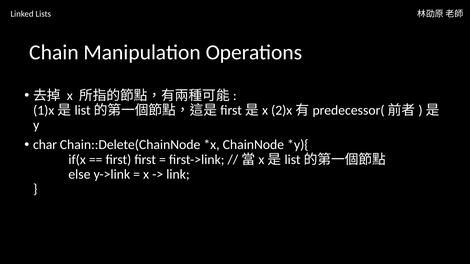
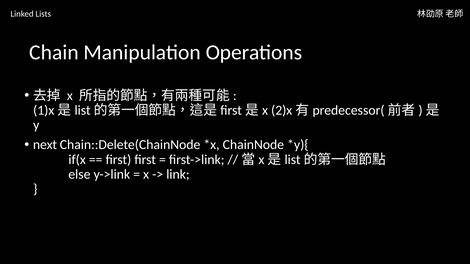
char: char -> next
